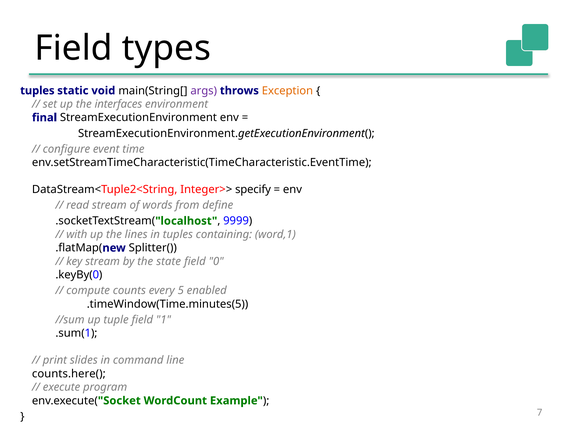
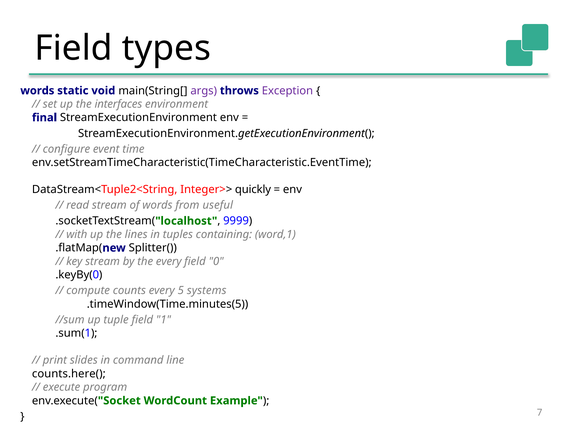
tuples at (37, 91): tuples -> words
Exception colour: orange -> purple
specify: specify -> quickly
define: define -> useful
the state: state -> every
enabled: enabled -> systems
